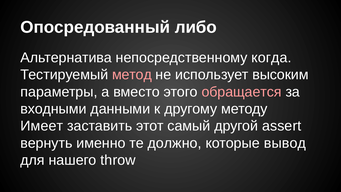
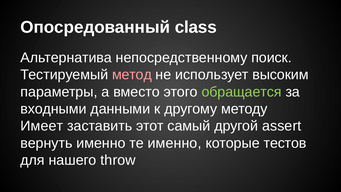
либо: либо -> class
когда: когда -> поиск
обращается colour: pink -> light green
те должно: должно -> именно
вывод: вывод -> тестов
